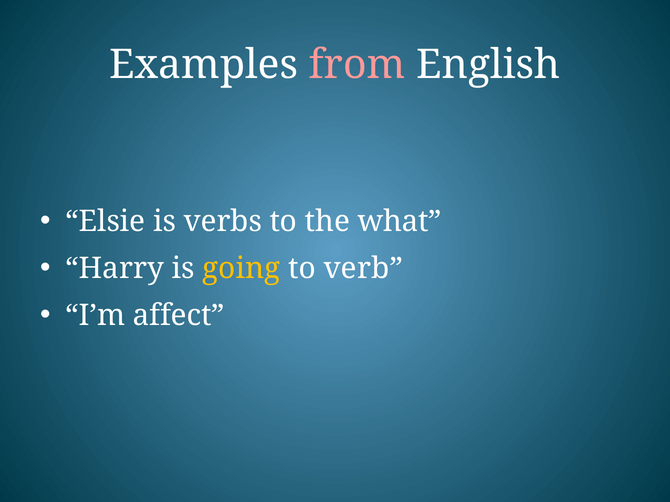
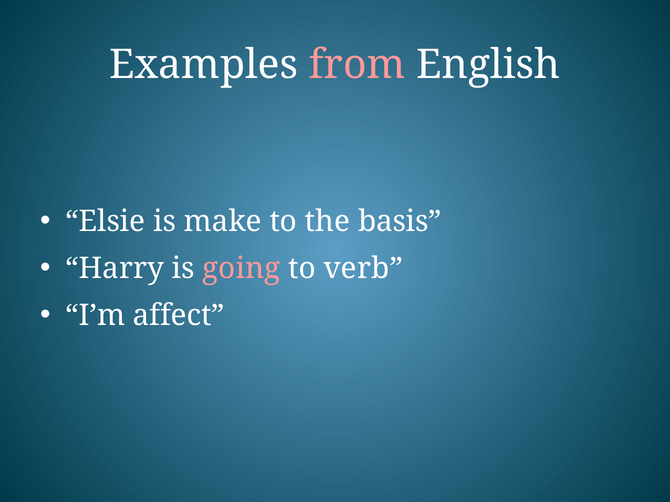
verbs: verbs -> make
what: what -> basis
going colour: yellow -> pink
